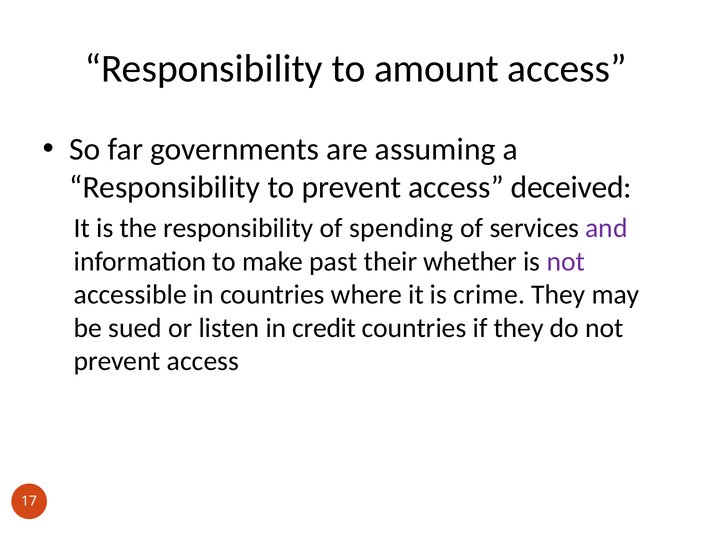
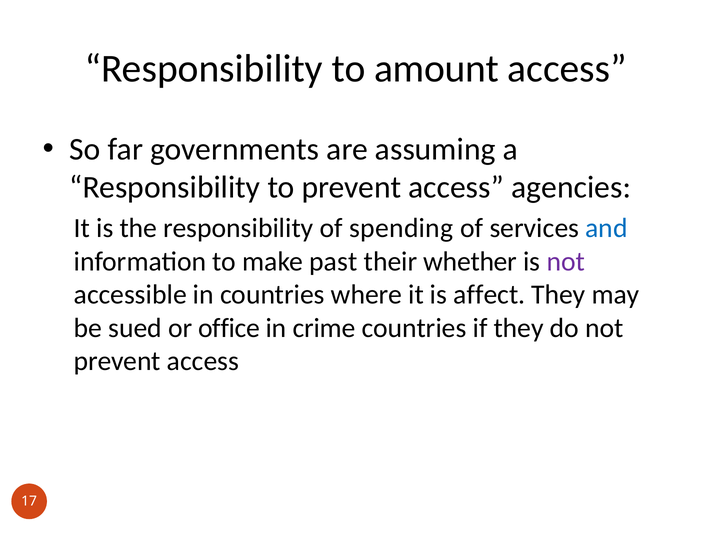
deceived: deceived -> agencies
and colour: purple -> blue
crime: crime -> affect
listen: listen -> office
credit: credit -> crime
